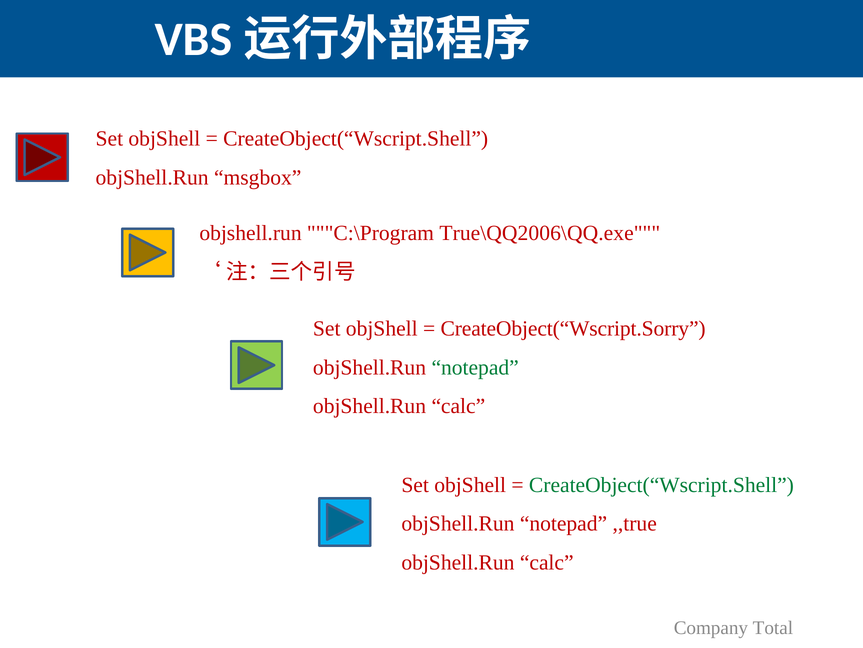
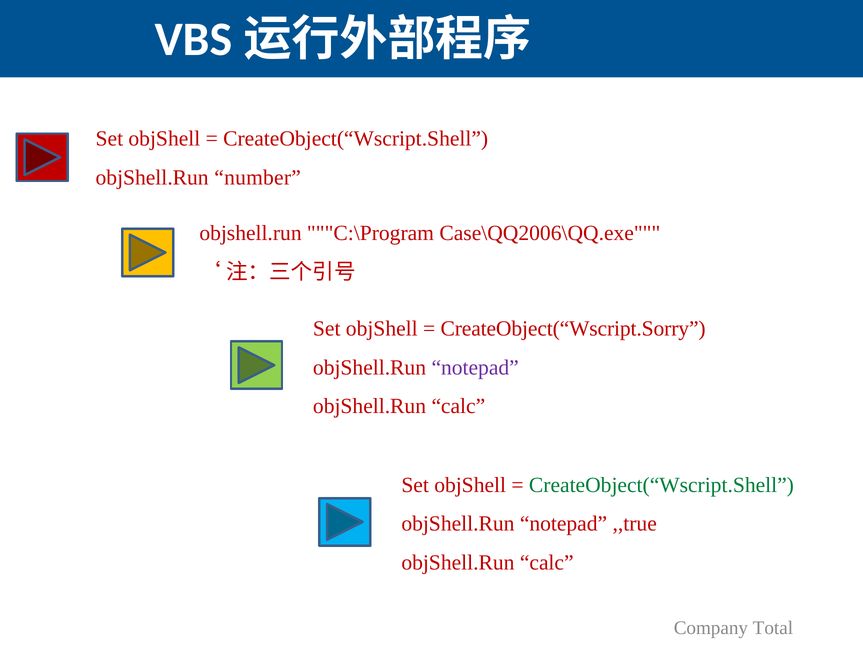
msgbox: msgbox -> number
True\QQ2006\QQ.exe: True\QQ2006\QQ.exe -> Case\QQ2006\QQ.exe
notepad at (475, 367) colour: green -> purple
